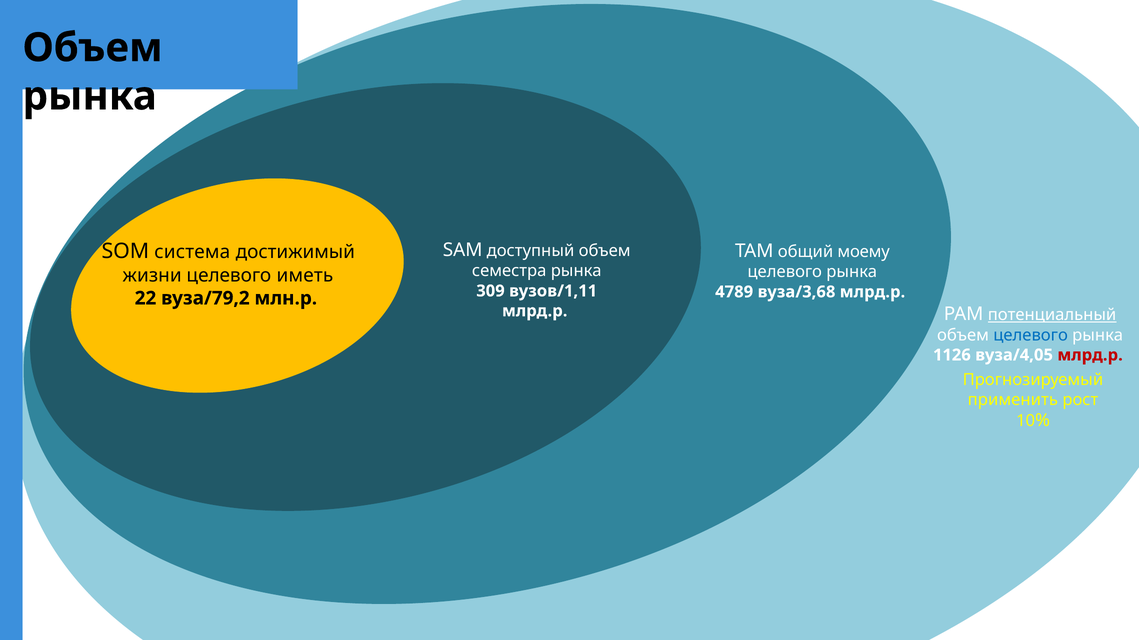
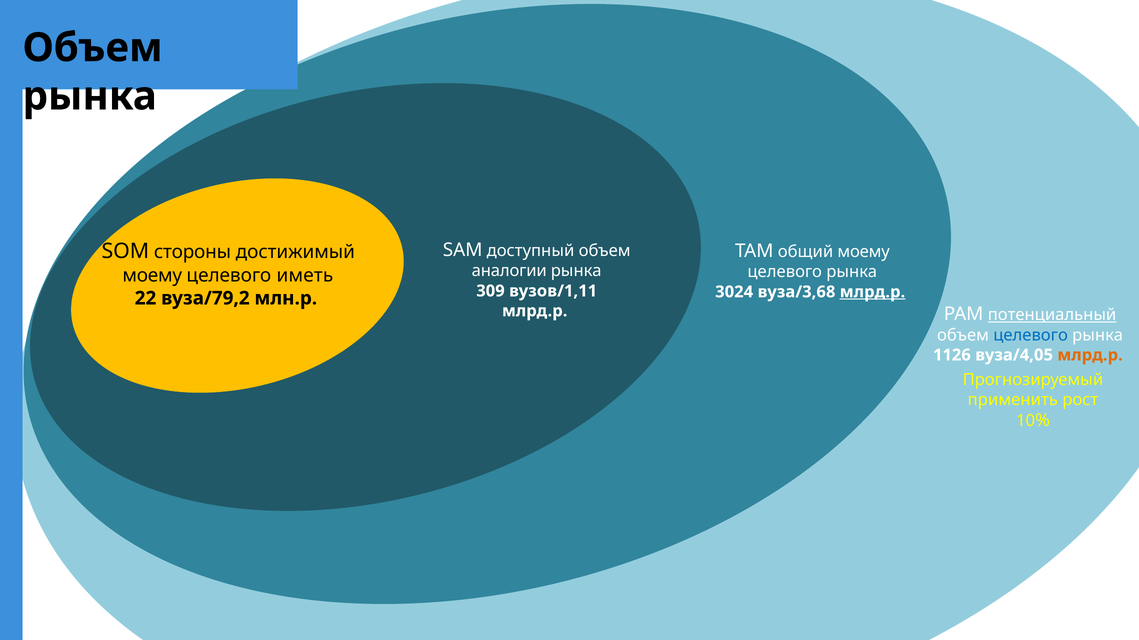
система: система -> стороны
семестра: семестра -> аналогии
жизни at (152, 276): жизни -> моему
4789: 4789 -> 3024
млрд.р at (872, 292) underline: none -> present
млрд.р at (1090, 355) colour: red -> orange
